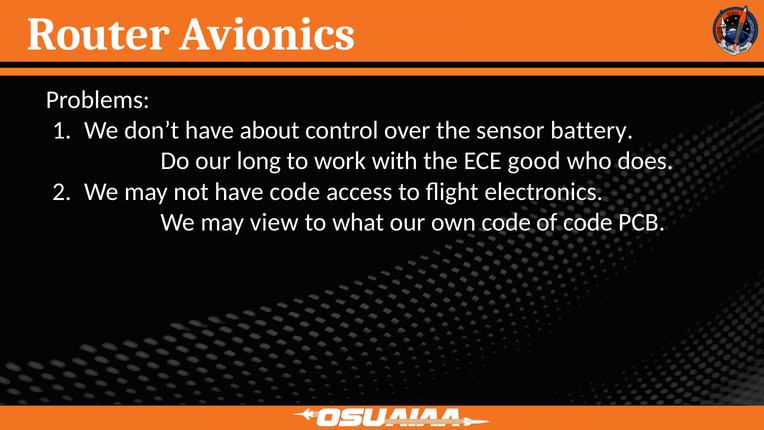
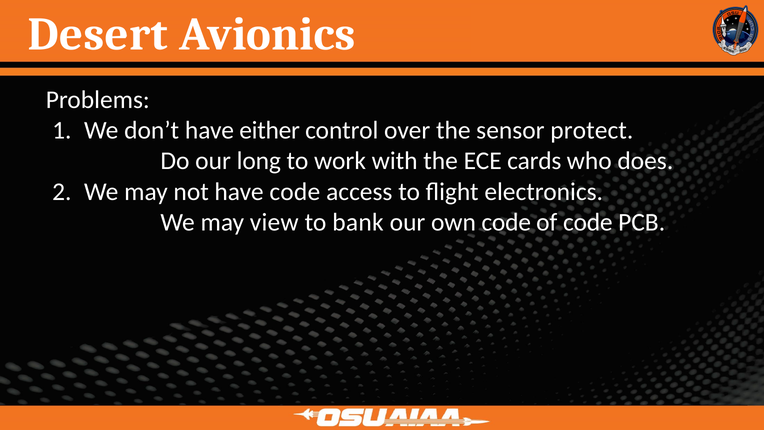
Router: Router -> Desert
about: about -> either
battery: battery -> protect
good: good -> cards
what: what -> bank
